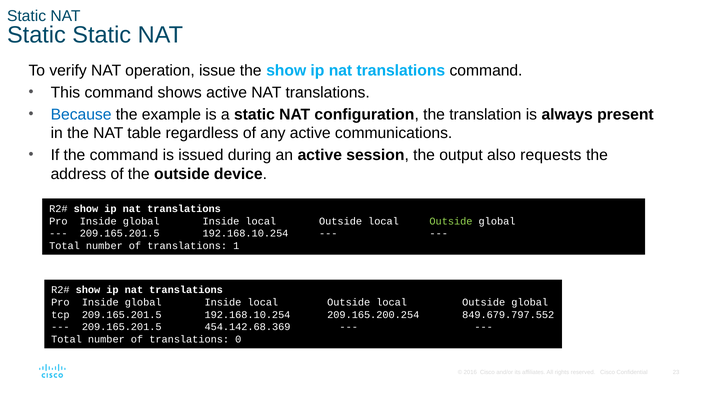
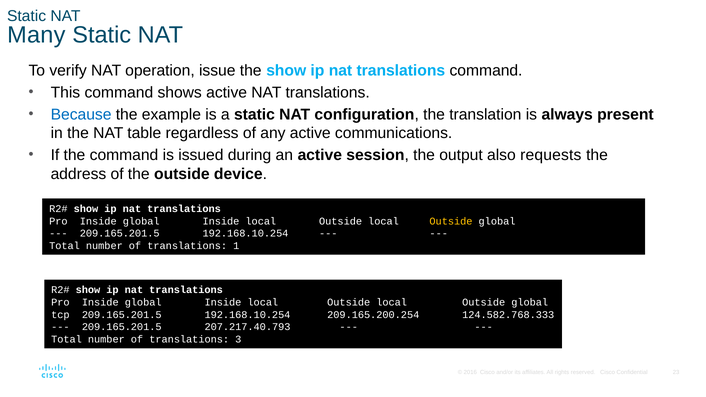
Static at (36, 35): Static -> Many
Outside at (451, 221) colour: light green -> yellow
849.679.797.552: 849.679.797.552 -> 124.582.768.333
454.142.68.369: 454.142.68.369 -> 207.217.40.793
0: 0 -> 3
